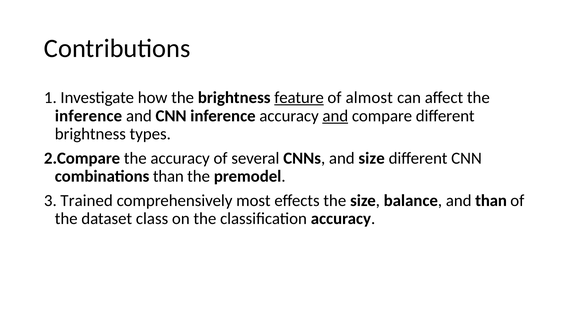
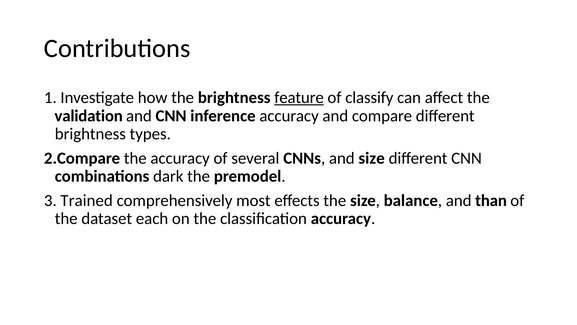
almost: almost -> classify
inference at (88, 116): inference -> validation
and at (335, 116) underline: present -> none
combinations than: than -> dark
class: class -> each
